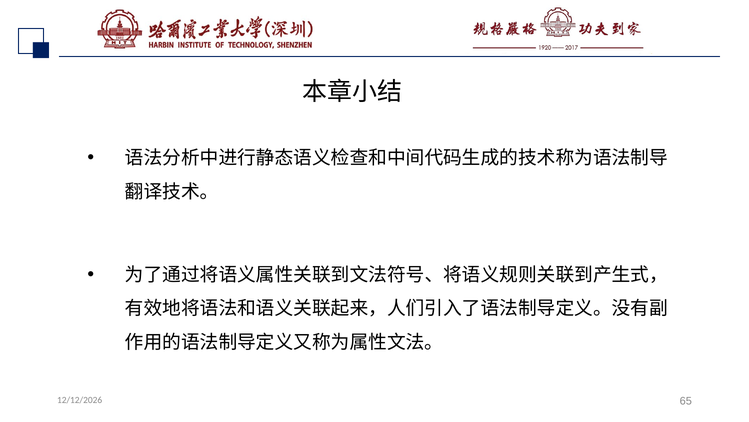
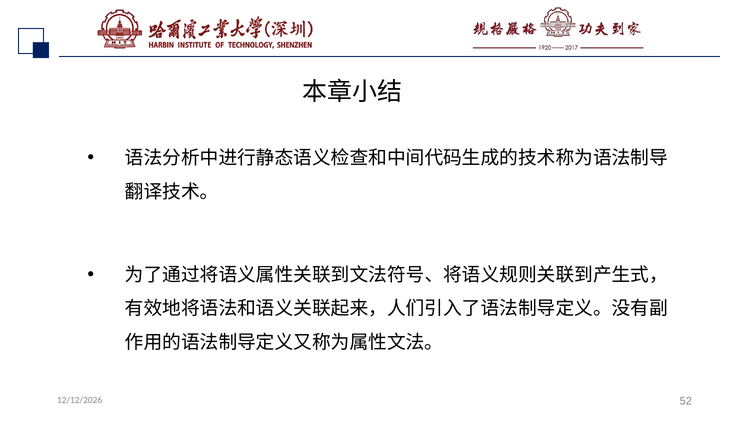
65: 65 -> 52
